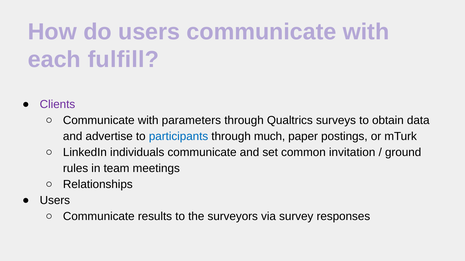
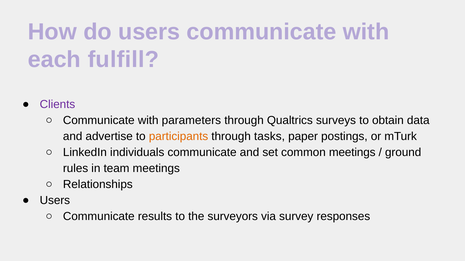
participants colour: blue -> orange
much: much -> tasks
common invitation: invitation -> meetings
